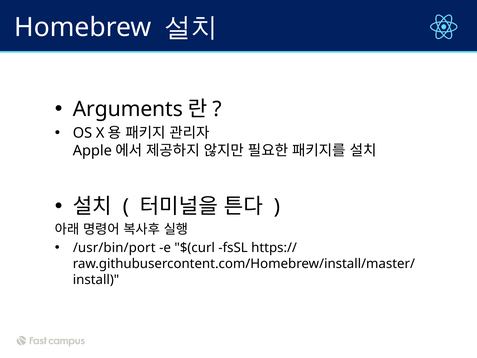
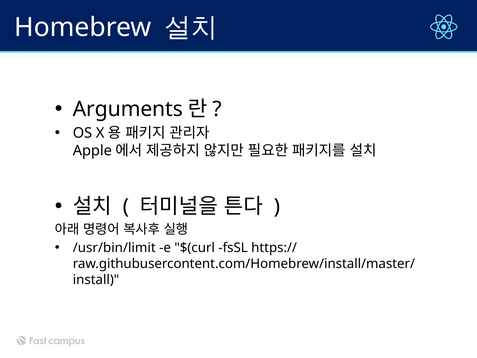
/usr/bin/port: /usr/bin/port -> /usr/bin/limit
